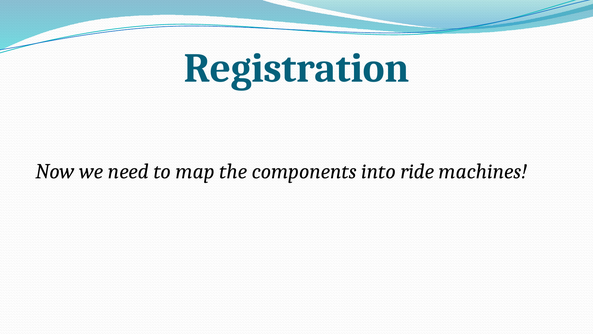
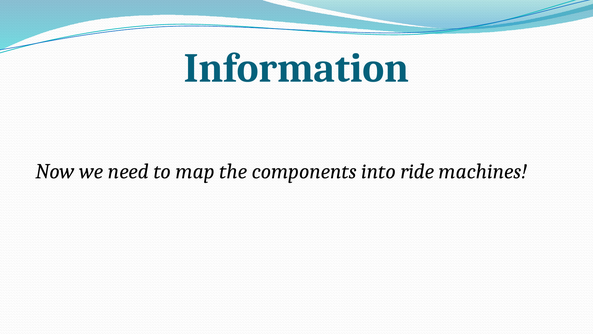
Registration: Registration -> Information
